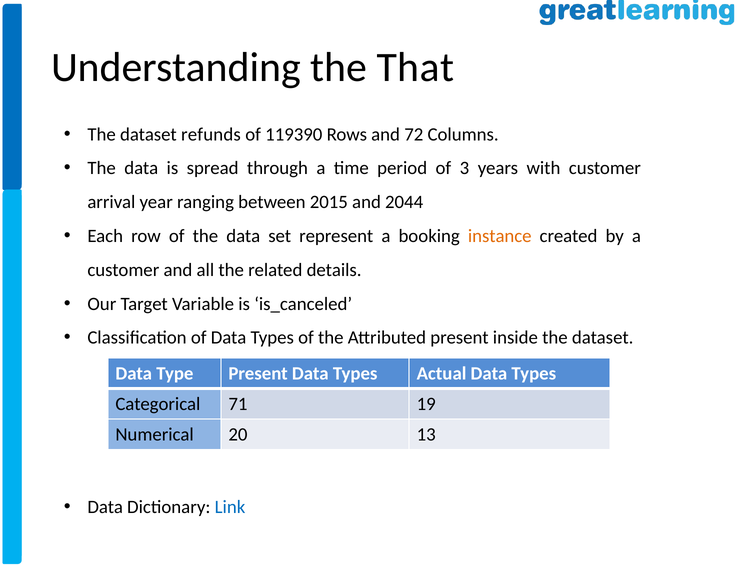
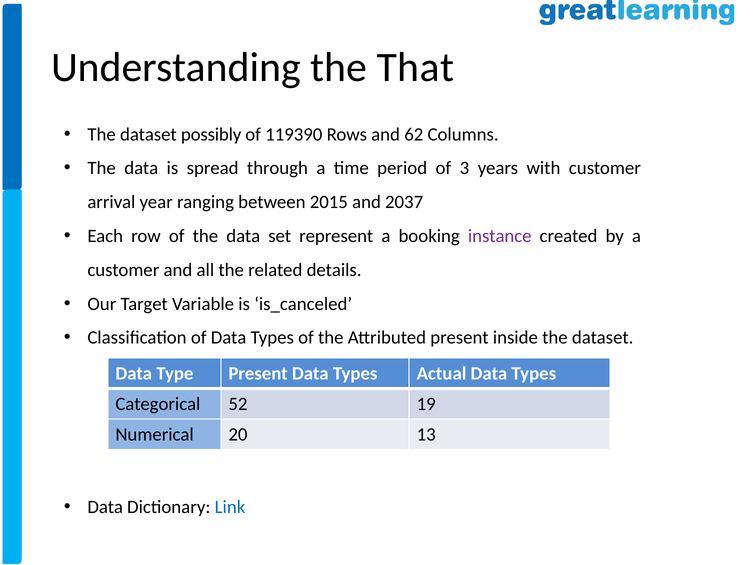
refunds: refunds -> possibly
72: 72 -> 62
2044: 2044 -> 2037
instance colour: orange -> purple
71: 71 -> 52
